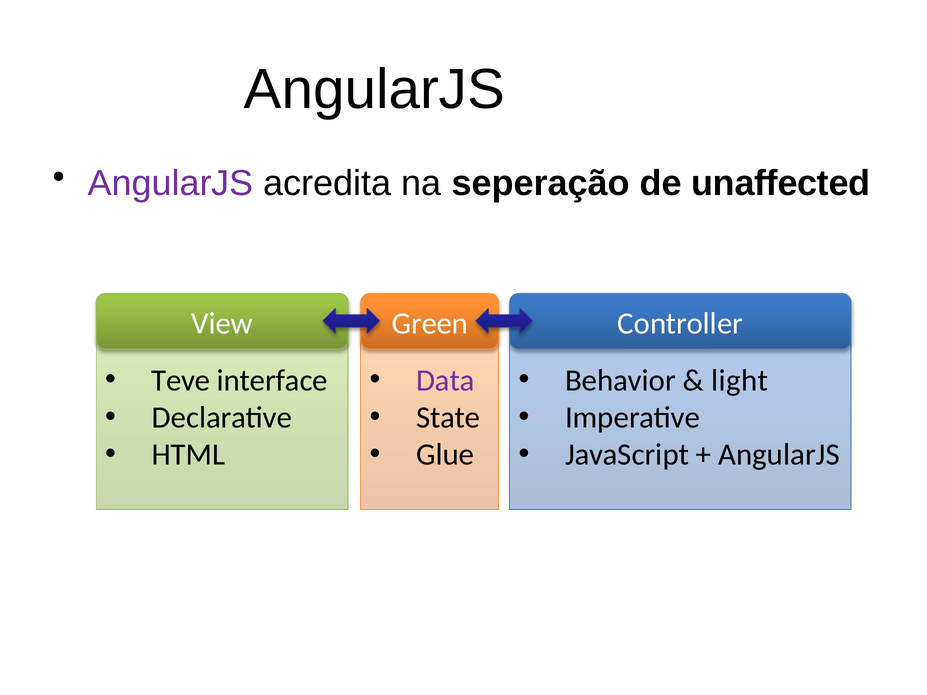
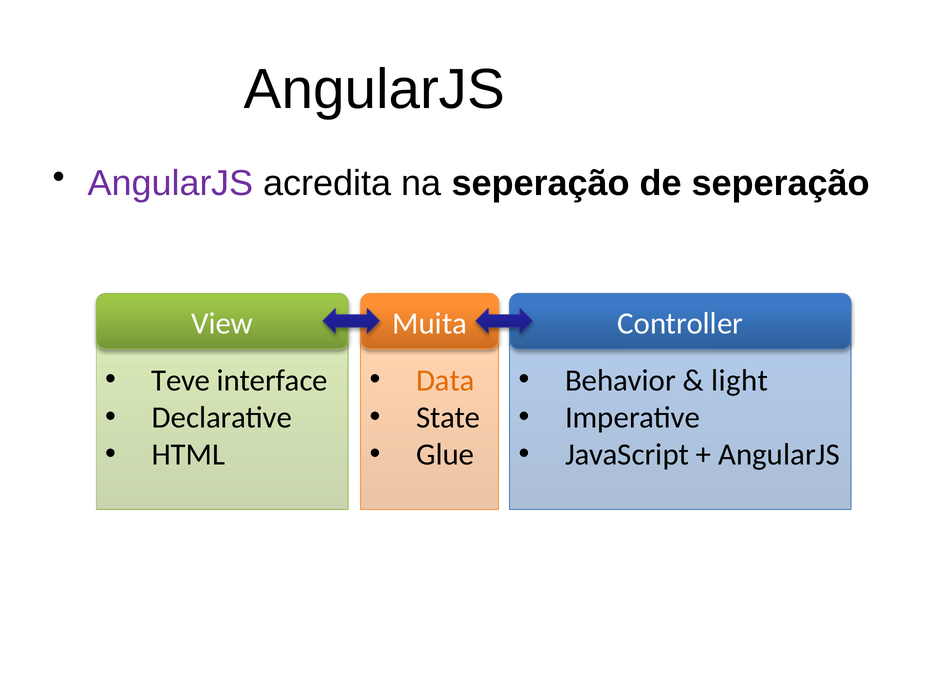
de unaffected: unaffected -> seperação
Green: Green -> Muita
Data colour: purple -> orange
